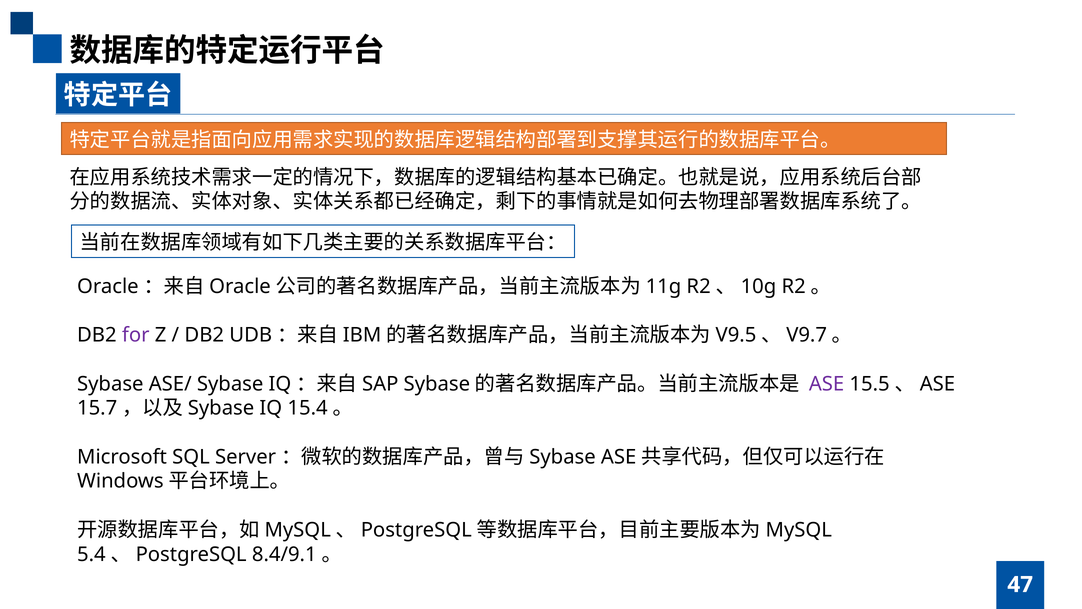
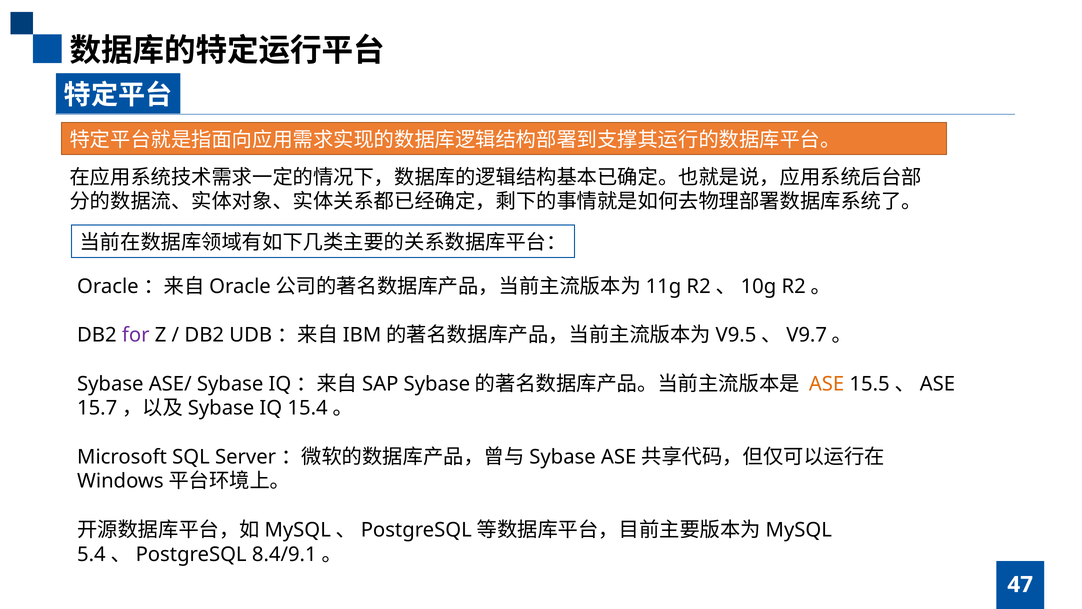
ASE colour: purple -> orange
